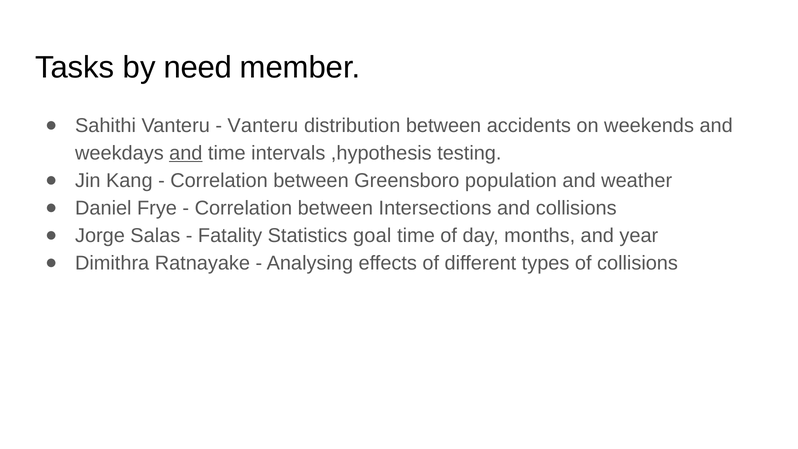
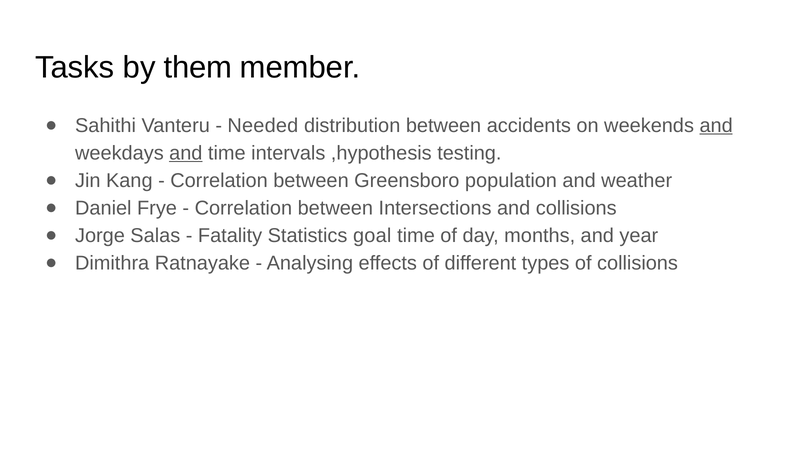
need: need -> them
Vanteru at (263, 125): Vanteru -> Needed
and at (716, 125) underline: none -> present
